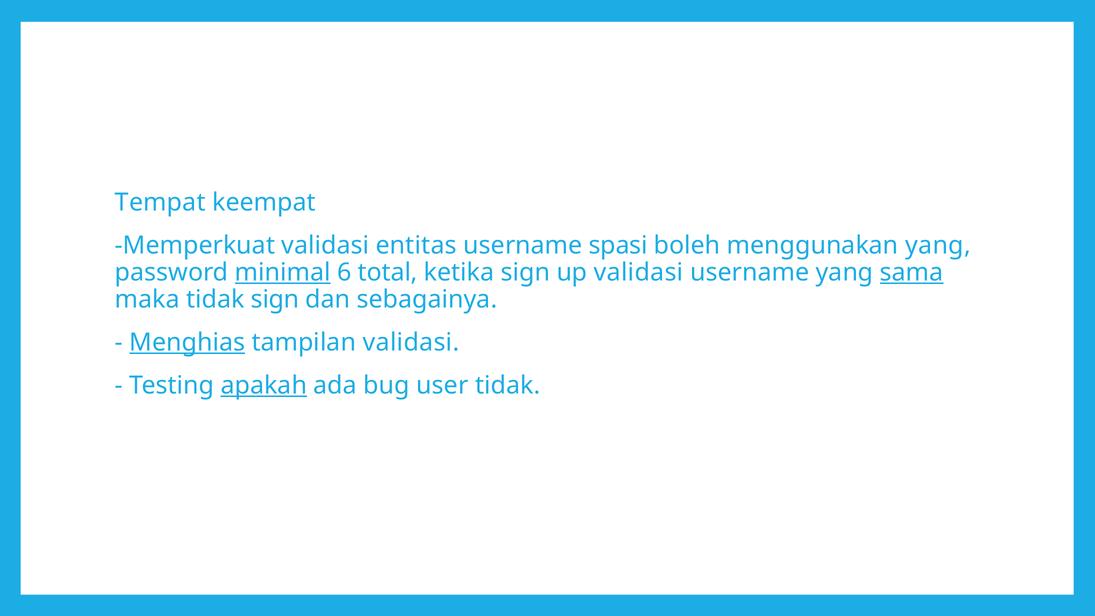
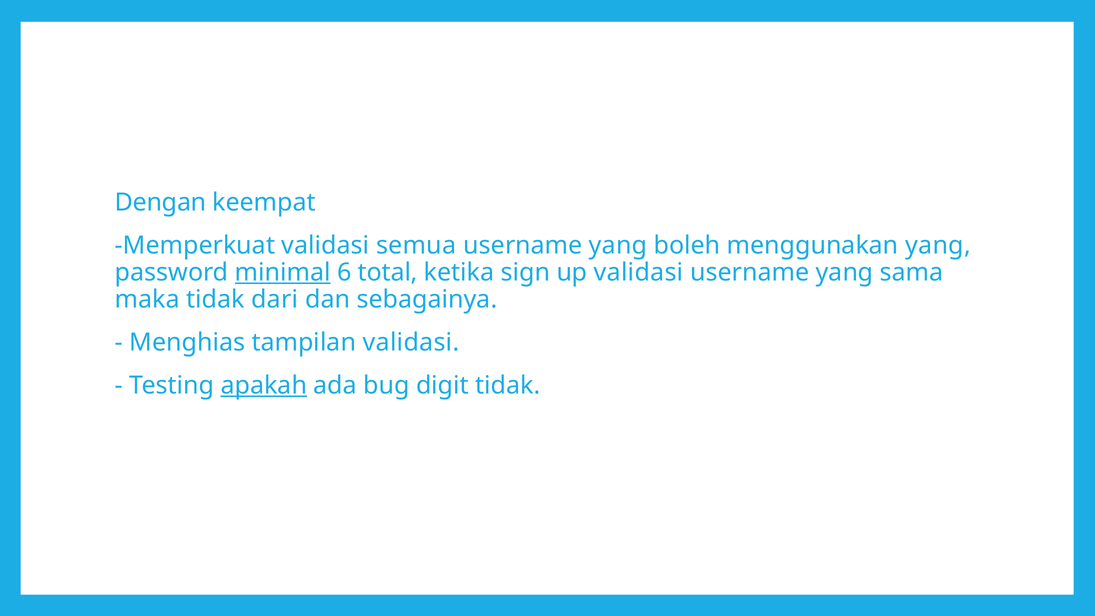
Tempat: Tempat -> Dengan
entitas: entitas -> semua
spasi at (618, 245): spasi -> yang
sama underline: present -> none
tidak sign: sign -> dari
Menghias underline: present -> none
user: user -> digit
